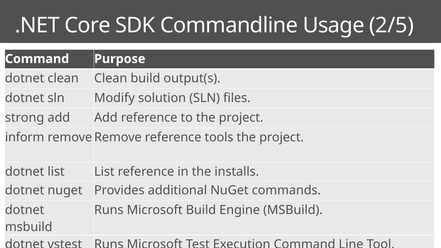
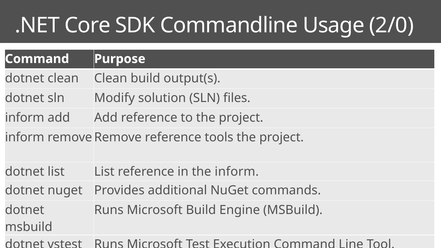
2/5: 2/5 -> 2/0
strong at (25, 118): strong -> inform
the installs: installs -> inform
